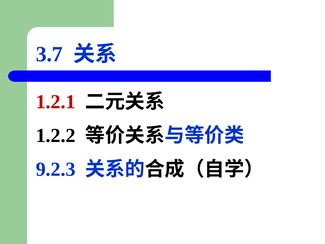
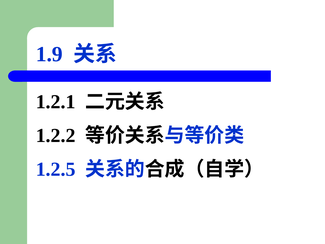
3.7: 3.7 -> 1.9
1.2.1 colour: red -> black
9.2.3: 9.2.3 -> 1.2.5
